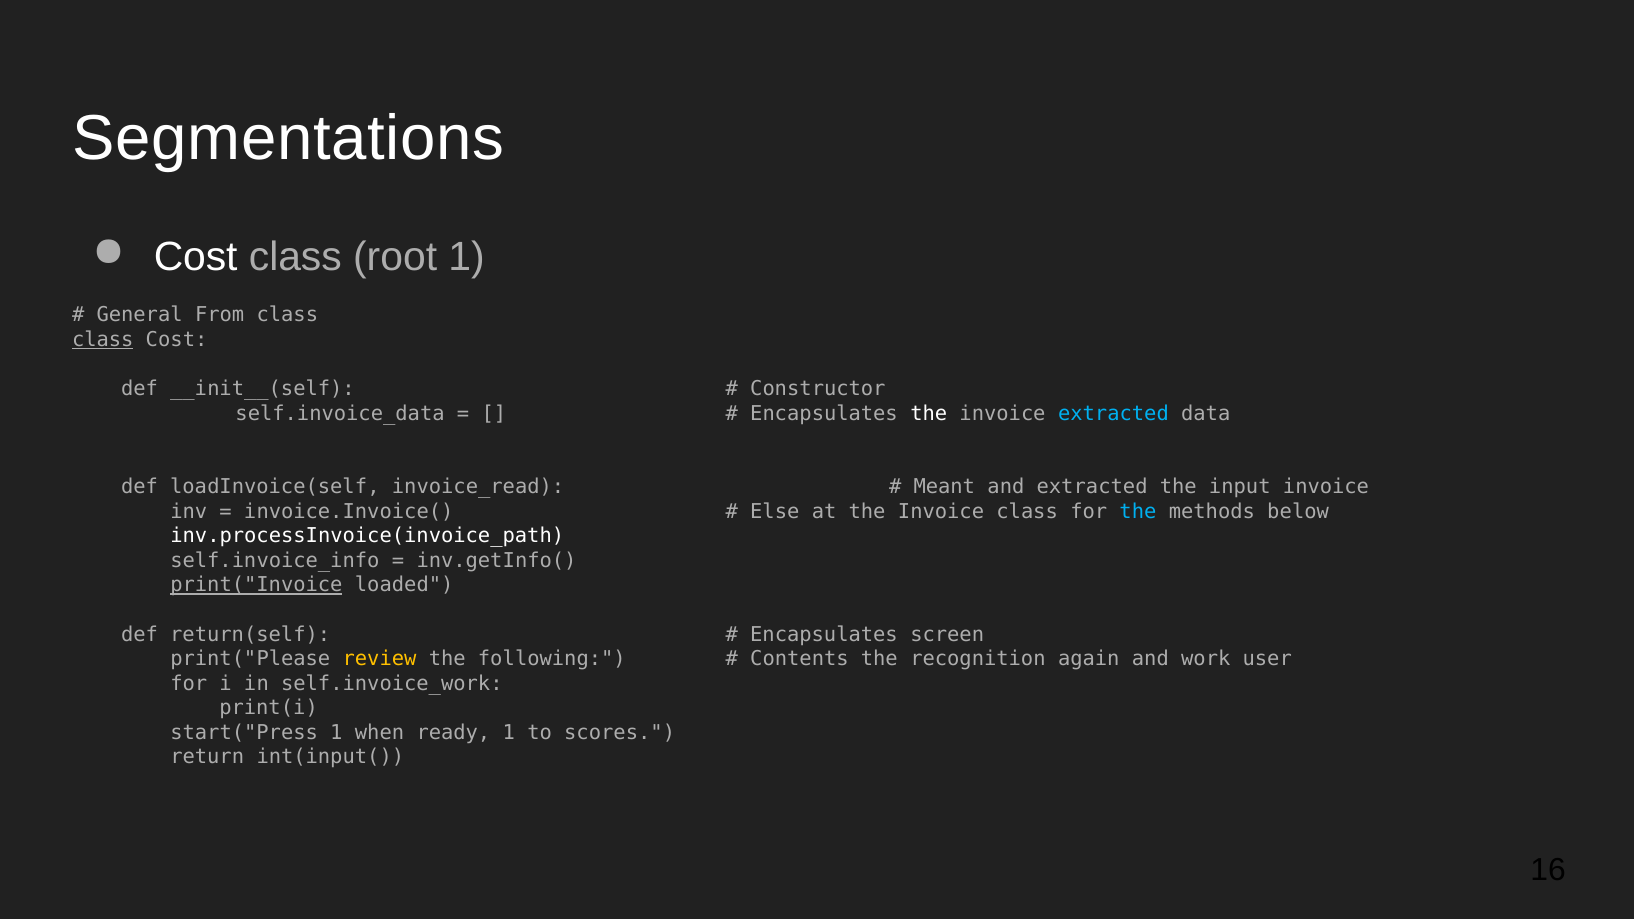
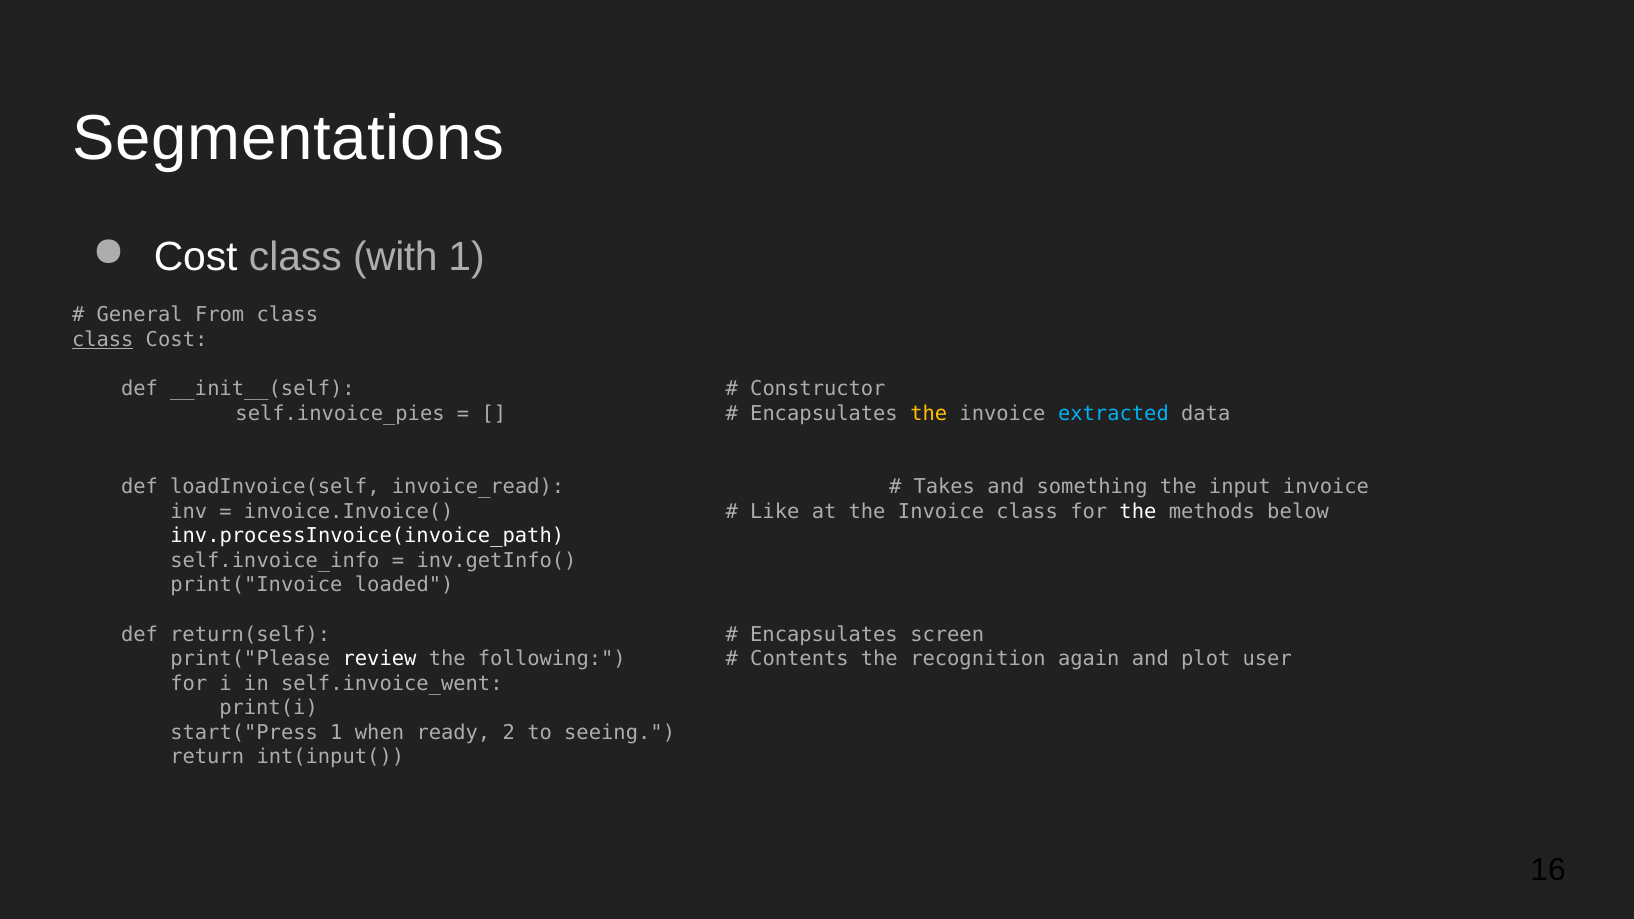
root: root -> with
self.invoice_data: self.invoice_data -> self.invoice_pies
the at (929, 413) colour: white -> yellow
Meant: Meant -> Takes
and extracted: extracted -> something
Else: Else -> Like
the at (1138, 512) colour: light blue -> white
print("Invoice underline: present -> none
review colour: yellow -> white
work: work -> plot
self.invoice_work: self.invoice_work -> self.invoice_went
ready 1: 1 -> 2
scores: scores -> seeing
